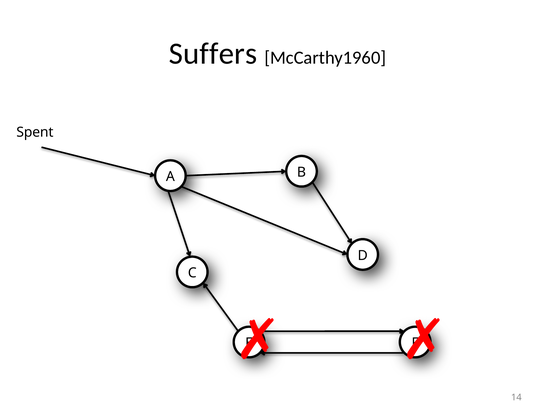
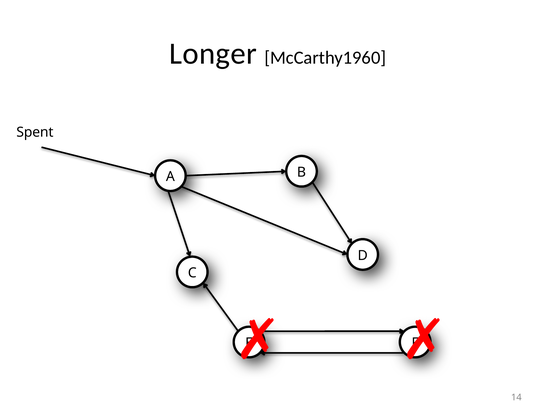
Suffers: Suffers -> Longer
